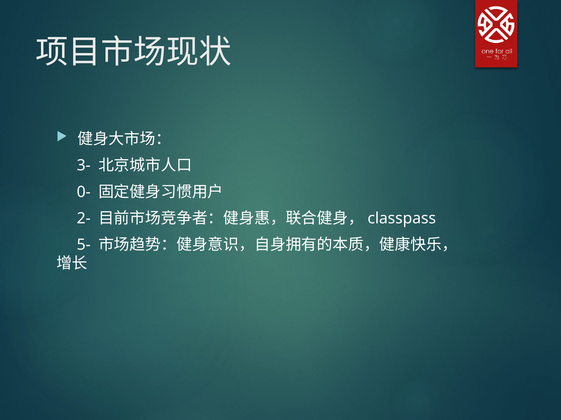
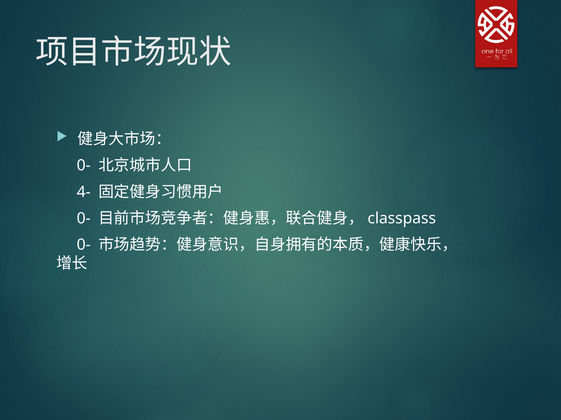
3- at (84, 166): 3- -> 0-
0-: 0- -> 4-
2- at (84, 219): 2- -> 0-
5- at (84, 245): 5- -> 0-
